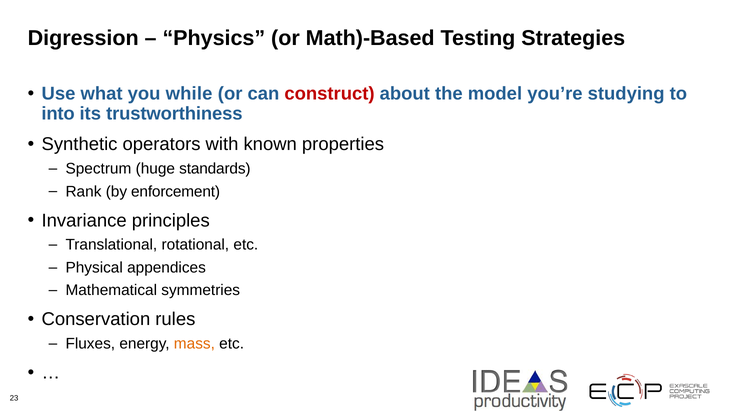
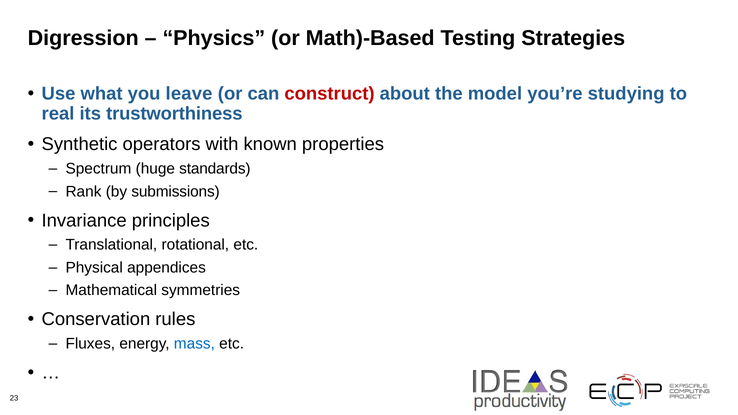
while: while -> leave
into: into -> real
enforcement: enforcement -> submissions
mass colour: orange -> blue
